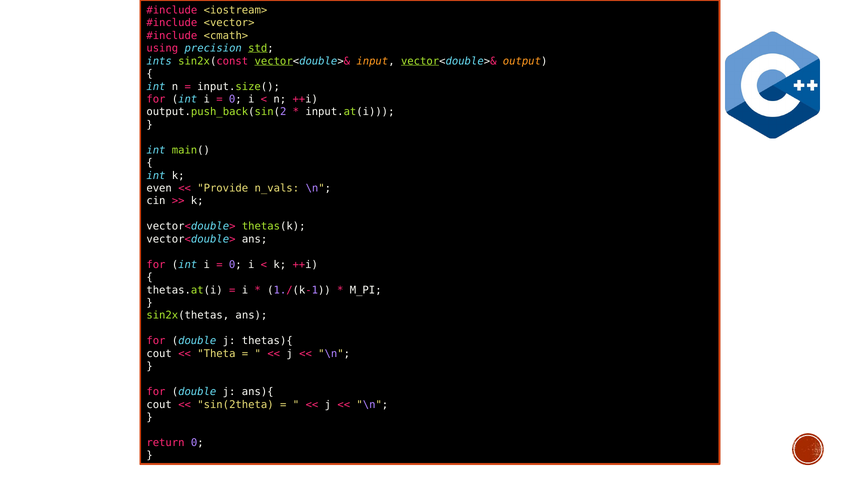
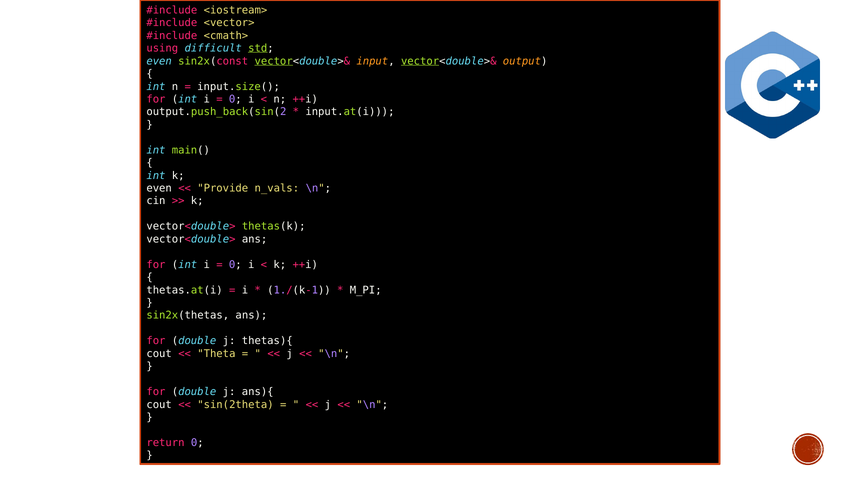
precision: precision -> difficult
ints at (159, 61): ints -> even
